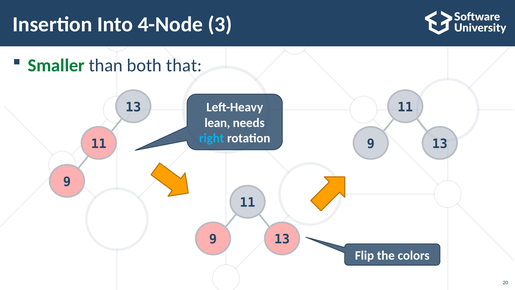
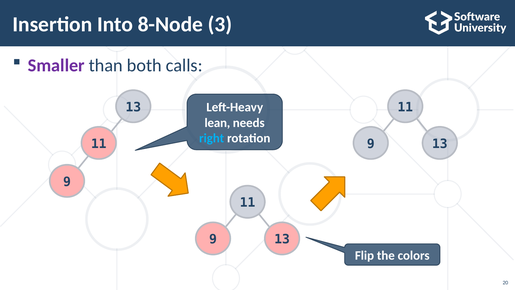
4-Node: 4-Node -> 8-Node
Smaller colour: green -> purple
that: that -> calls
